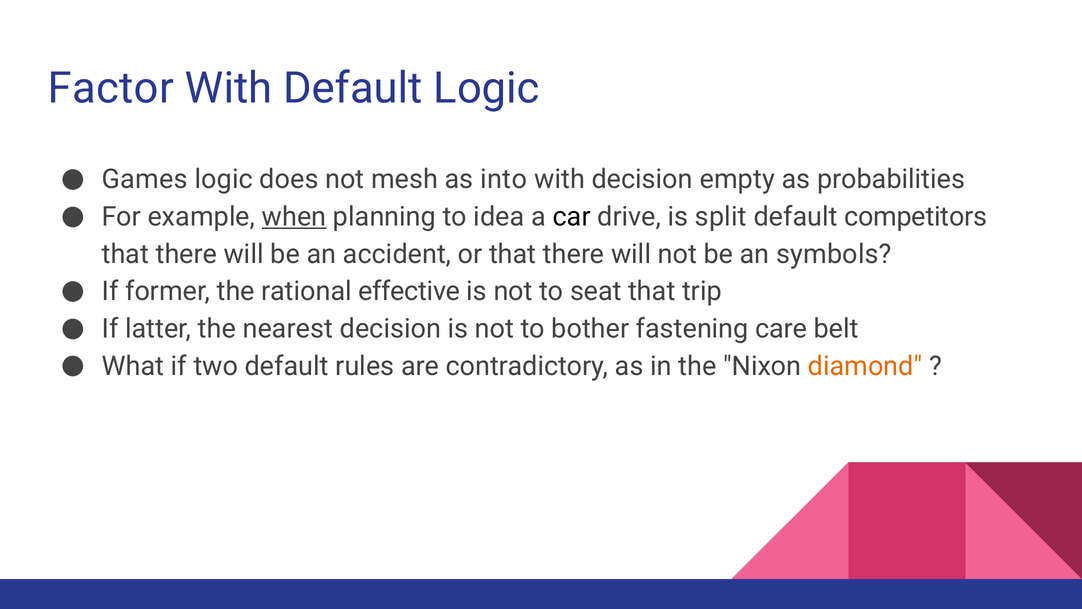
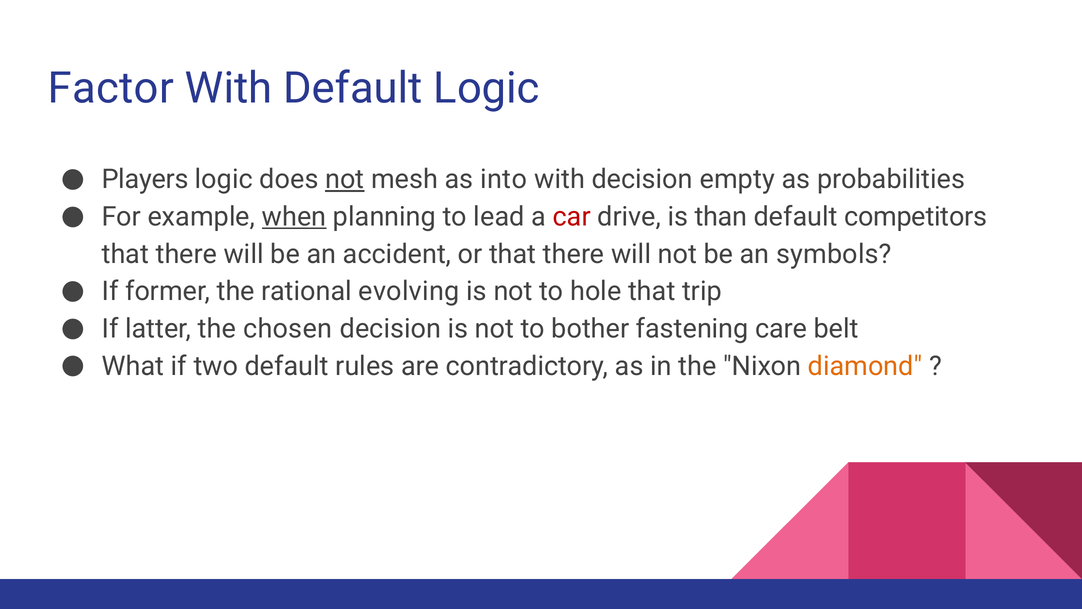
Games: Games -> Players
not at (345, 179) underline: none -> present
idea: idea -> lead
car colour: black -> red
split: split -> than
effective: effective -> evolving
seat: seat -> hole
nearest: nearest -> chosen
